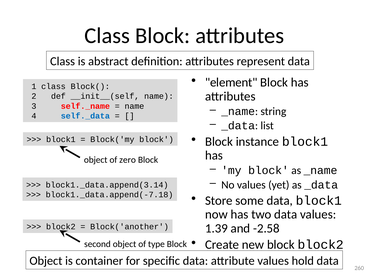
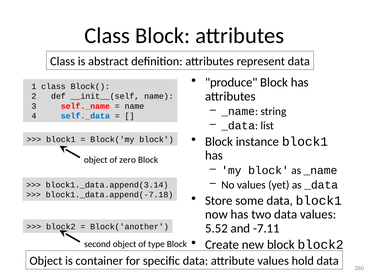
element: element -> produce
1.39: 1.39 -> 5.52
-2.58: -2.58 -> -7.11
